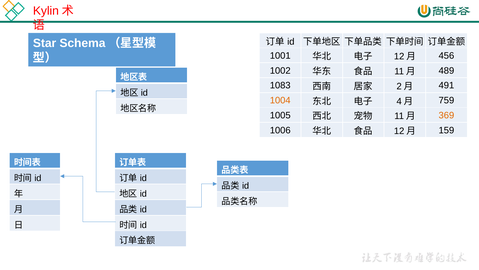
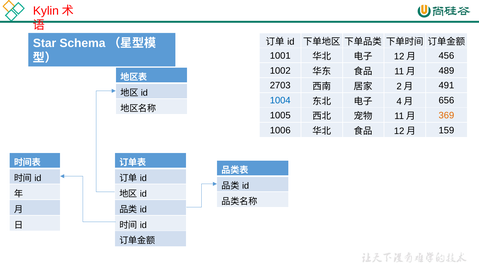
1083: 1083 -> 2703
1004 colour: orange -> blue
759: 759 -> 656
